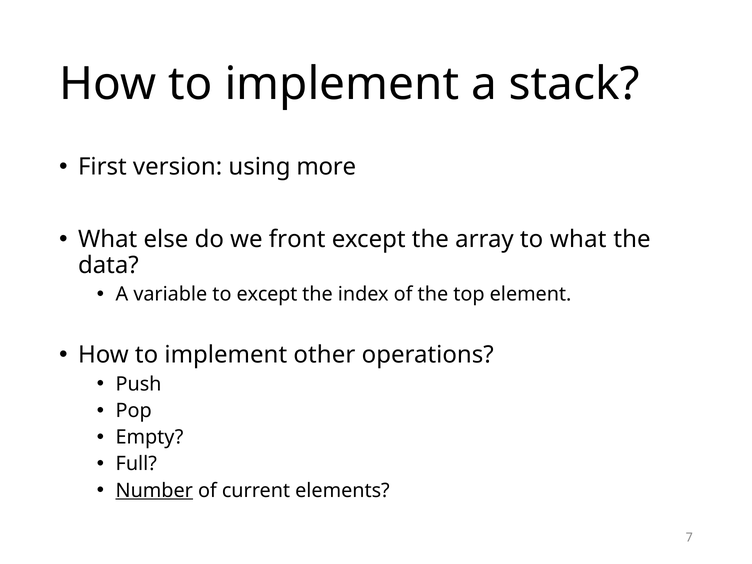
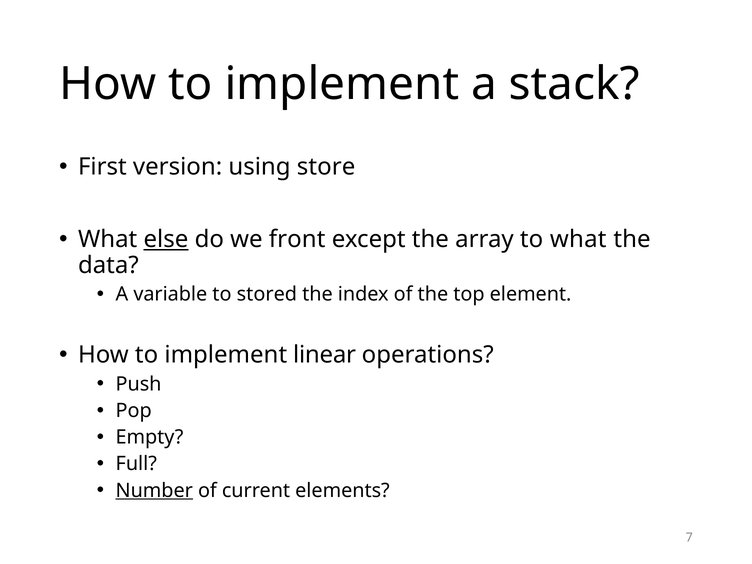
more: more -> store
else underline: none -> present
to except: except -> stored
other: other -> linear
